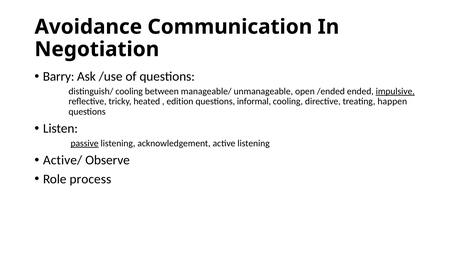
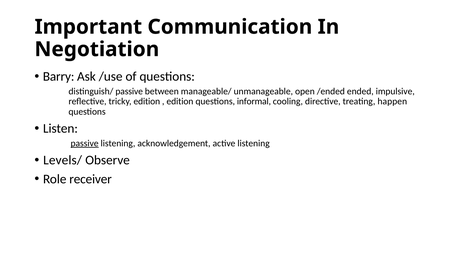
Avoidance: Avoidance -> Important
distinguish/ cooling: cooling -> passive
impulsive underline: present -> none
tricky heated: heated -> edition
Active/: Active/ -> Levels/
process: process -> receiver
